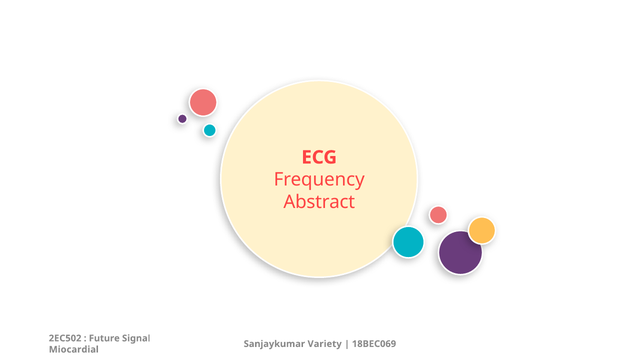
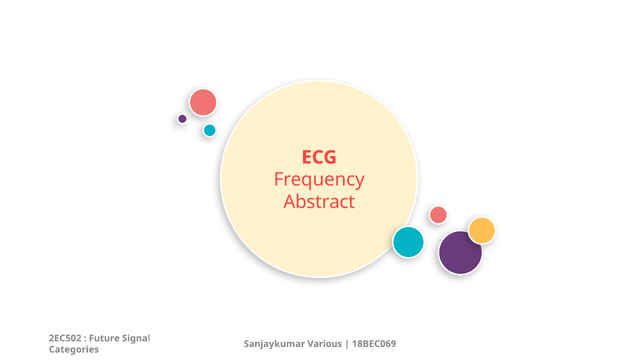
Variety: Variety -> Various
Miocardial: Miocardial -> Categories
